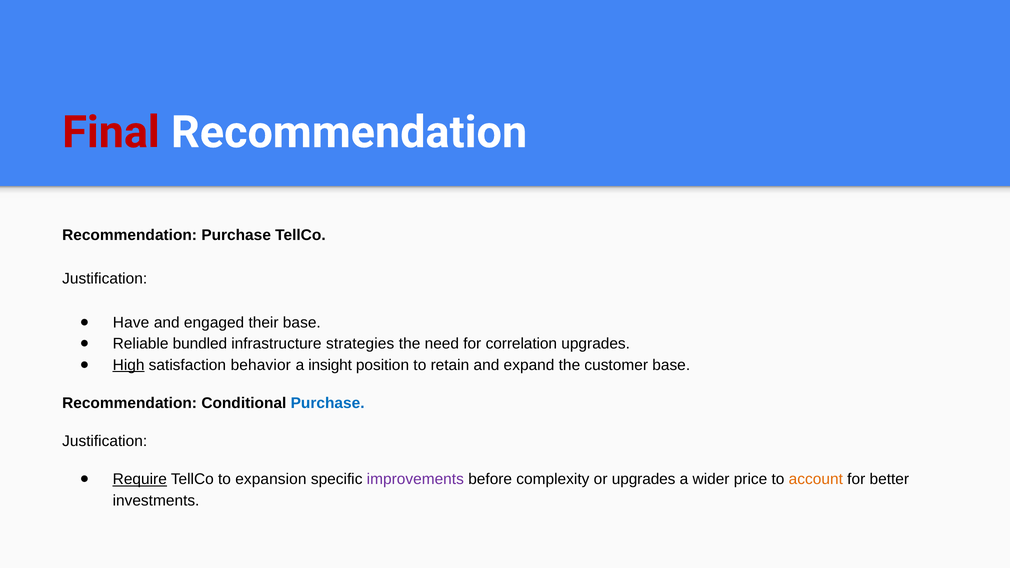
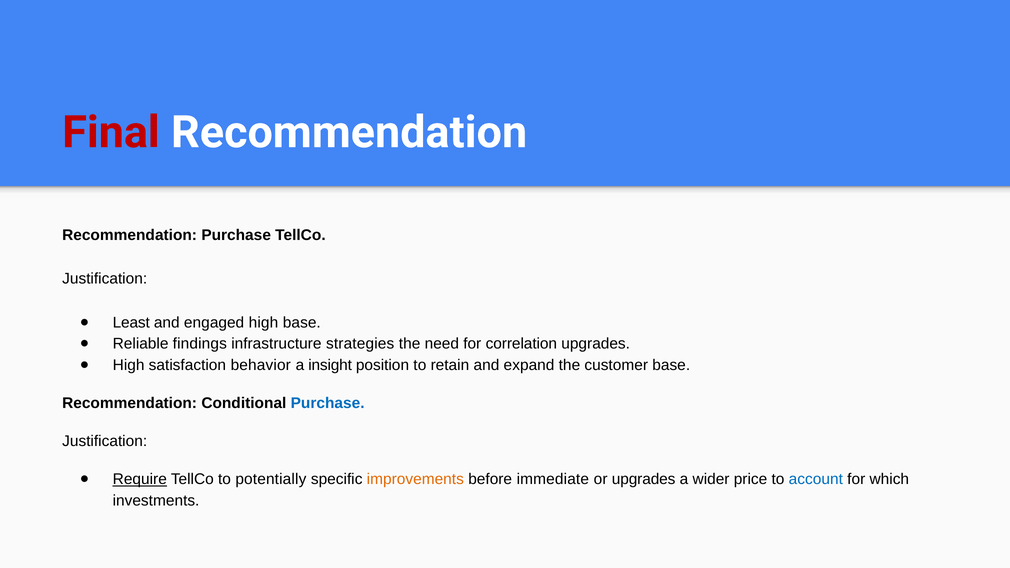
Have: Have -> Least
engaged their: their -> high
bundled: bundled -> findings
High at (129, 365) underline: present -> none
expansion: expansion -> potentially
improvements colour: purple -> orange
complexity: complexity -> immediate
account colour: orange -> blue
better: better -> which
